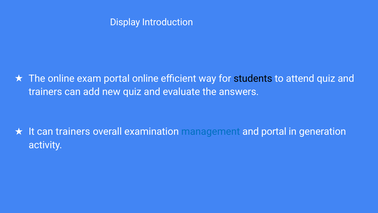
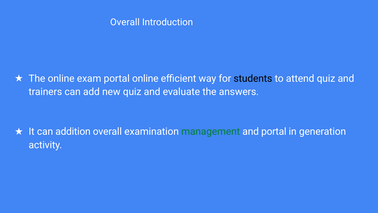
Display at (125, 22): Display -> Overall
can trainers: trainers -> addition
management colour: blue -> green
